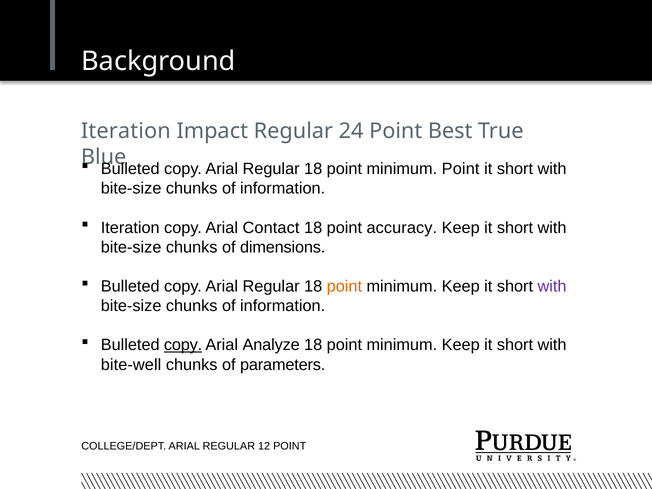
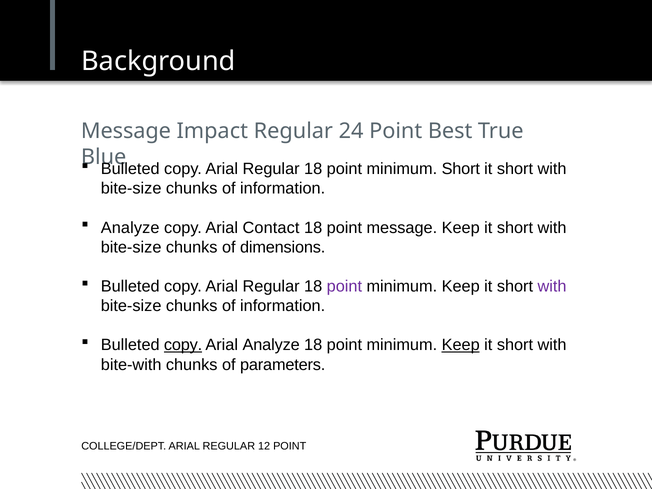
Iteration at (126, 131): Iteration -> Message
minimum Point: Point -> Short
Iteration at (130, 228): Iteration -> Analyze
point accuracy: accuracy -> message
point at (344, 286) colour: orange -> purple
Keep at (461, 345) underline: none -> present
bite-well: bite-well -> bite-with
